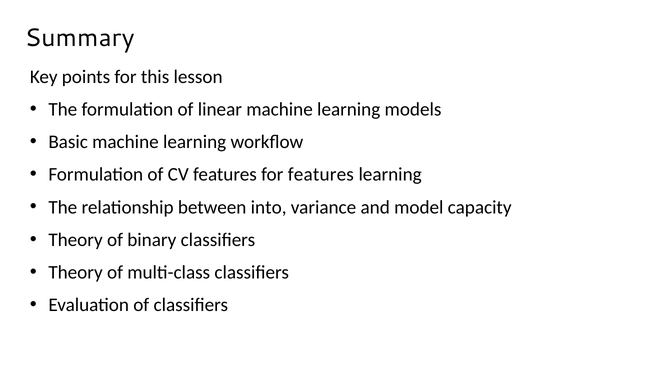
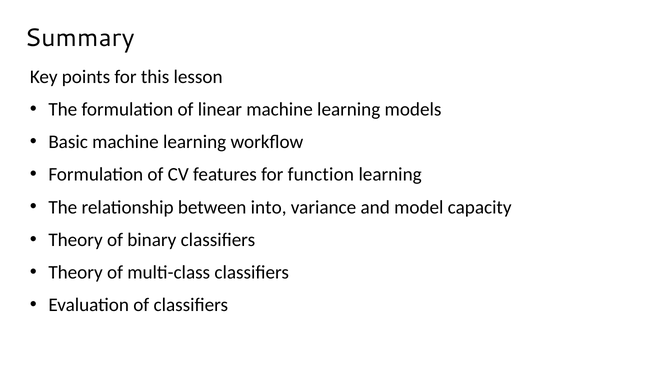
for features: features -> function
